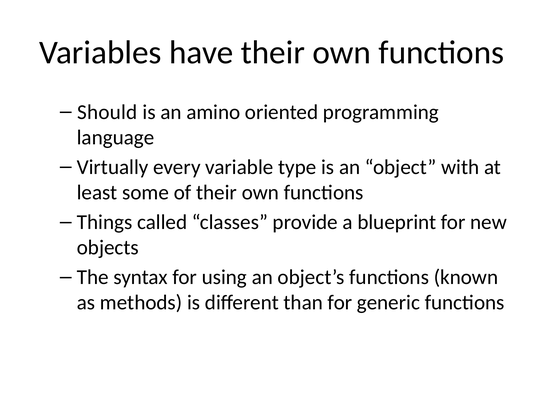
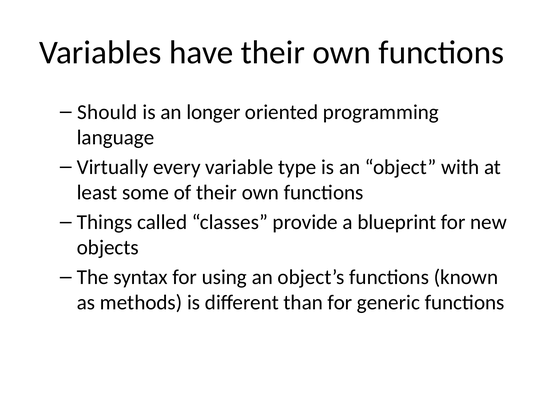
amino: amino -> longer
